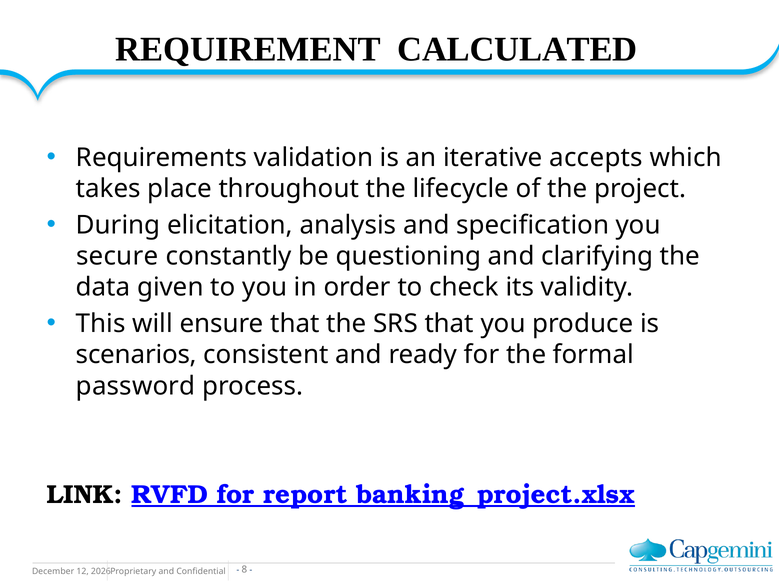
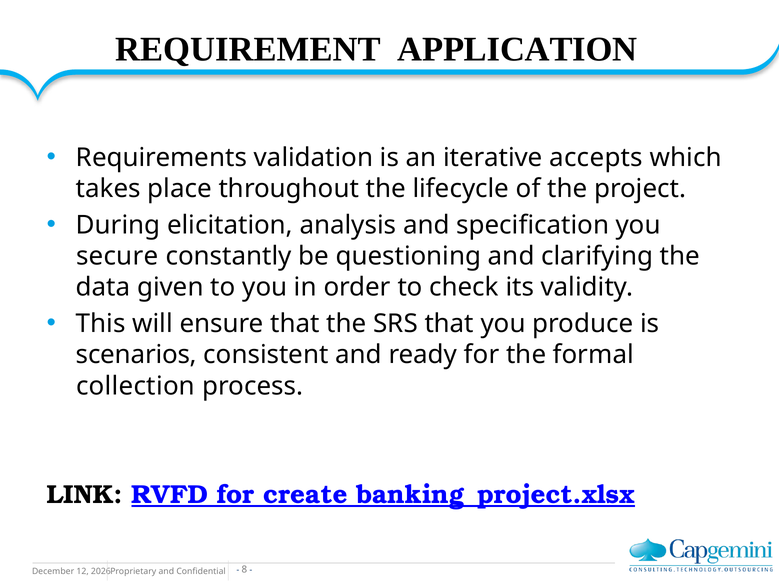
CALCULATED: CALCULATED -> APPLICATION
password: password -> collection
report: report -> create
